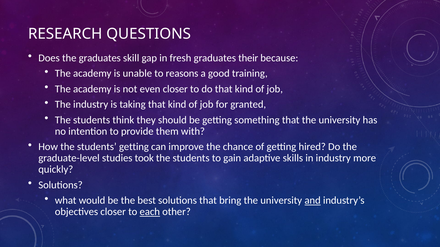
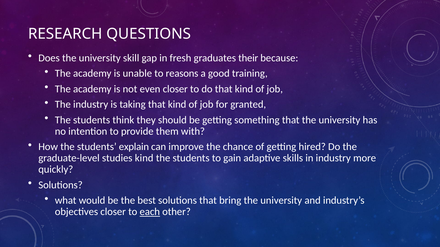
Does the graduates: graduates -> university
students getting: getting -> explain
studies took: took -> kind
and underline: present -> none
